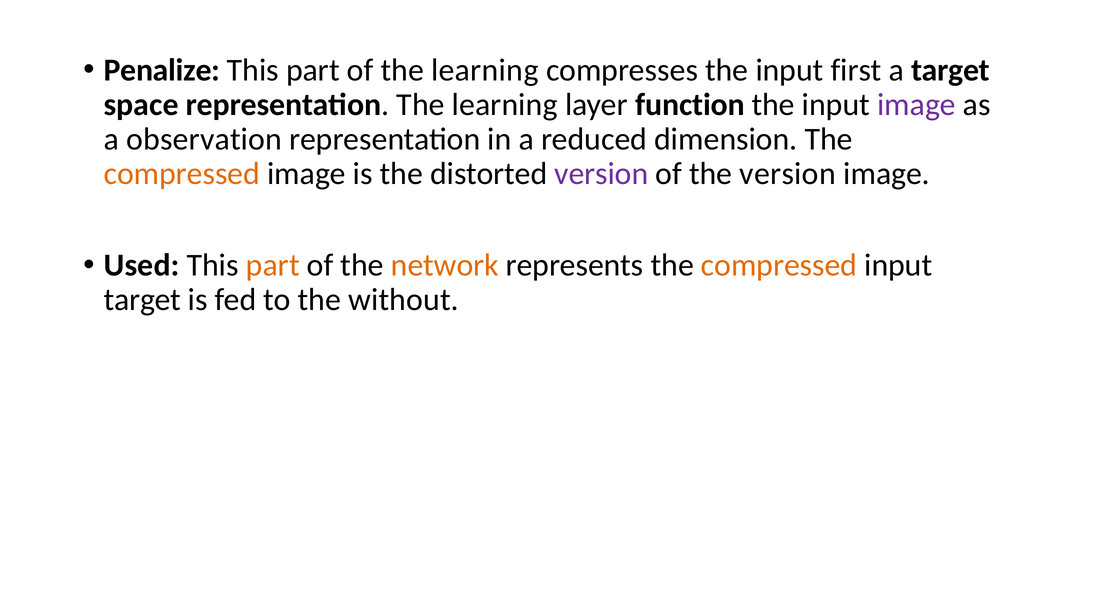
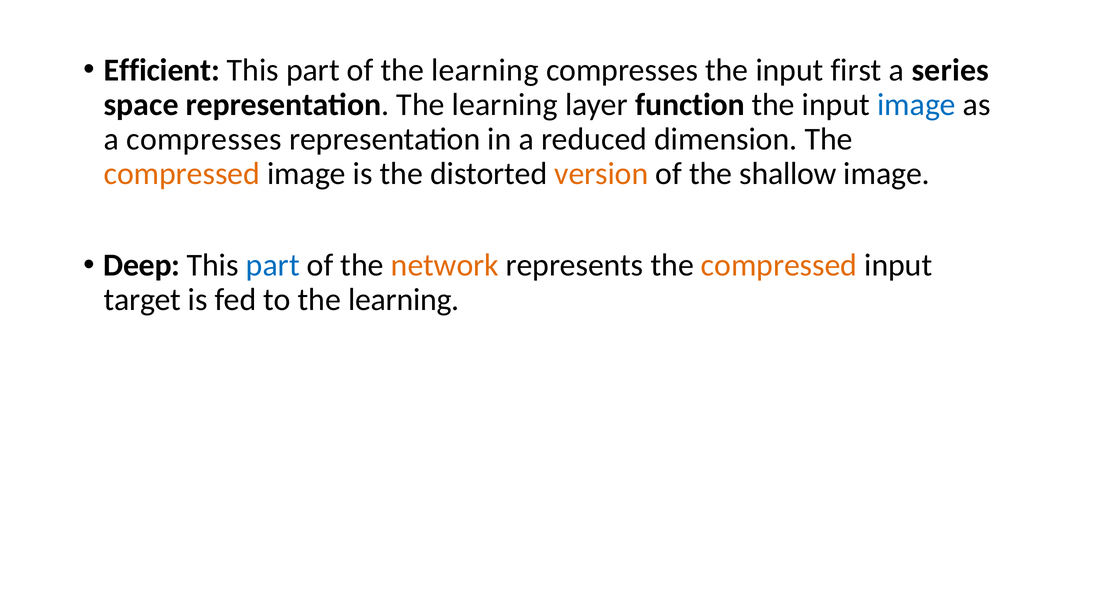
Penalize: Penalize -> Efficient
a target: target -> series
image at (917, 105) colour: purple -> blue
a observation: observation -> compresses
version at (601, 173) colour: purple -> orange
the version: version -> shallow
Used: Used -> Deep
part at (273, 265) colour: orange -> blue
to the without: without -> learning
